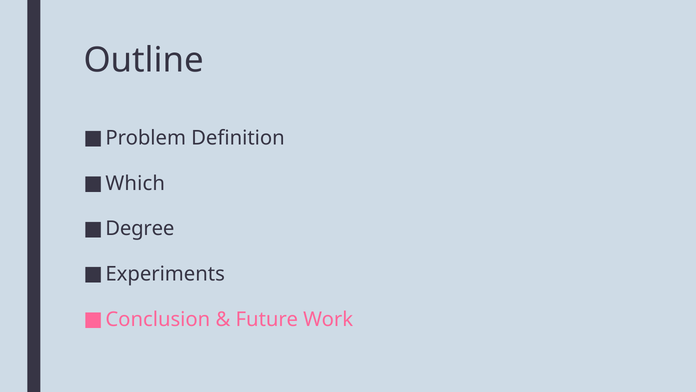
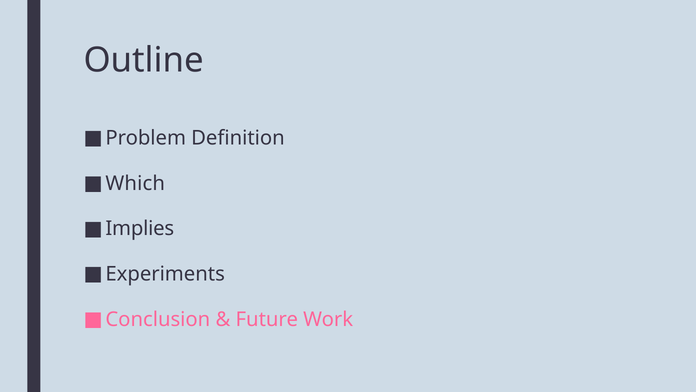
Degree: Degree -> Implies
